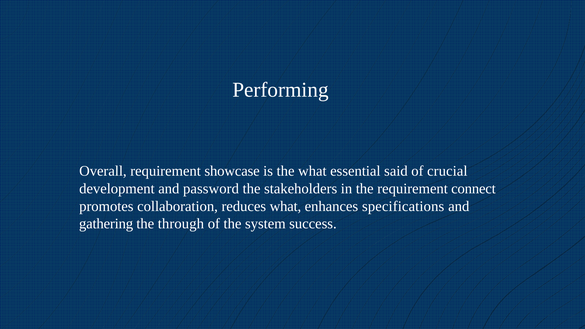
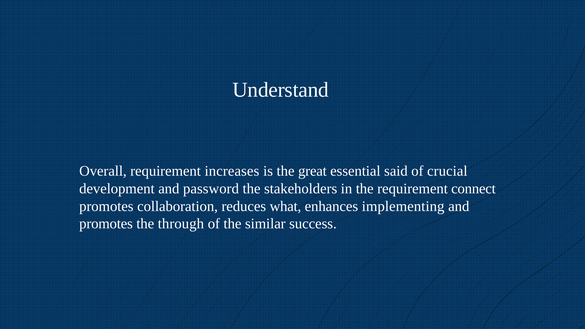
Performing: Performing -> Understand
showcase: showcase -> increases
the what: what -> great
specifications: specifications -> implementing
gathering at (106, 224): gathering -> promotes
system: system -> similar
